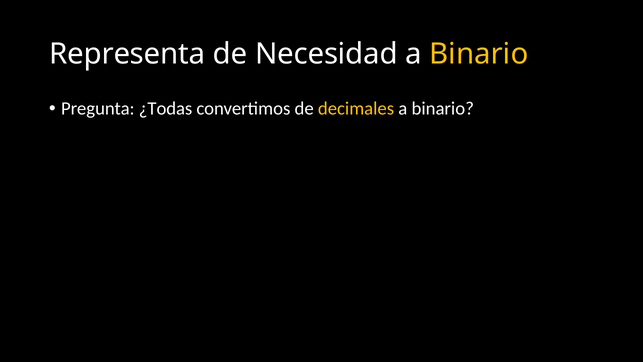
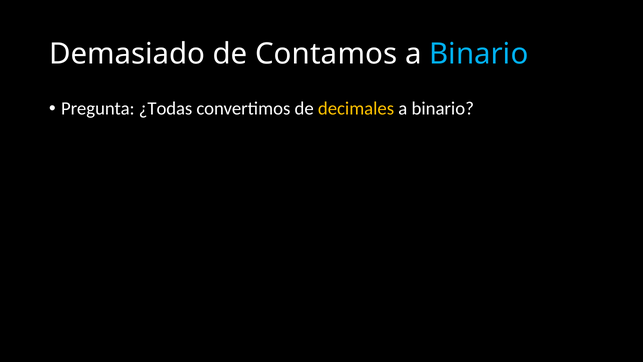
Representa: Representa -> Demasiado
Necesidad: Necesidad -> Contamos
Binario at (479, 54) colour: yellow -> light blue
